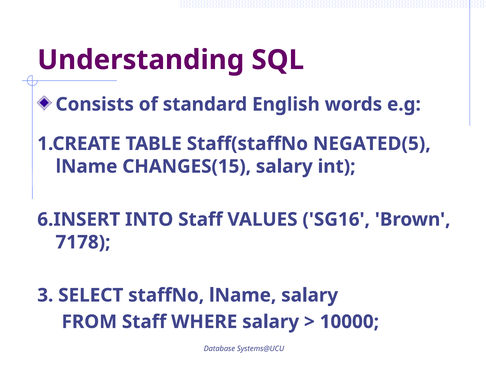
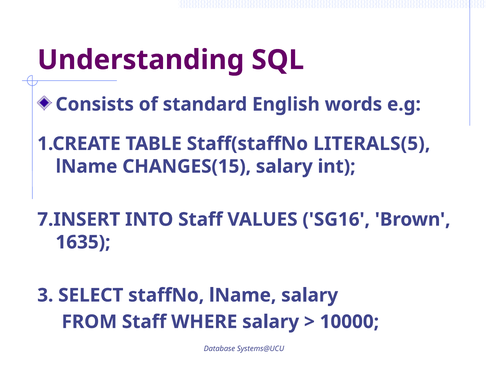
NEGATED(5: NEGATED(5 -> LITERALS(5
6.INSERT: 6.INSERT -> 7.INSERT
7178: 7178 -> 1635
